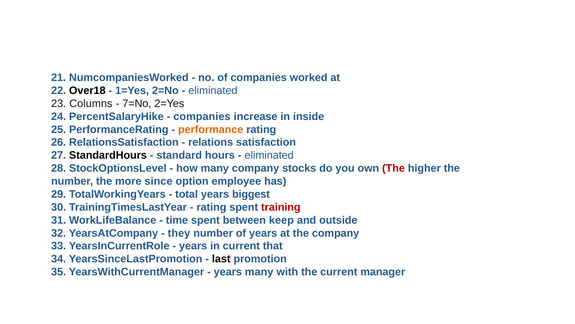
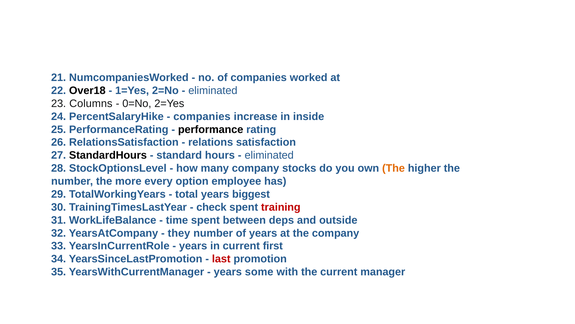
7=No: 7=No -> 0=No
performance colour: orange -> black
The at (394, 168) colour: red -> orange
since: since -> every
rating at (211, 207): rating -> check
keep: keep -> deps
that: that -> first
last colour: black -> red
years many: many -> some
